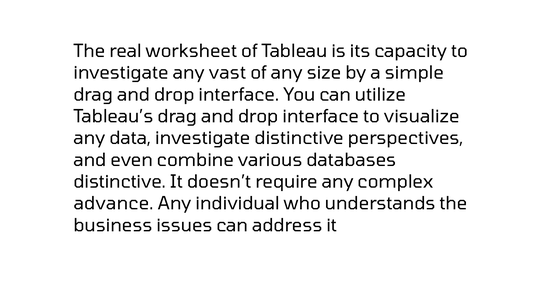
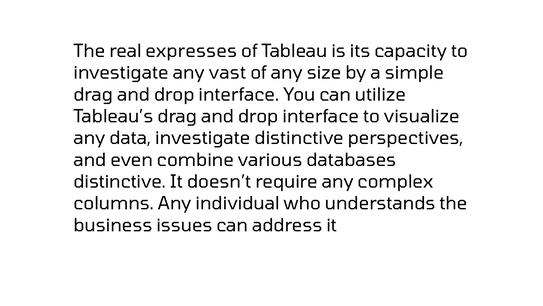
worksheet: worksheet -> expresses
advance: advance -> columns
